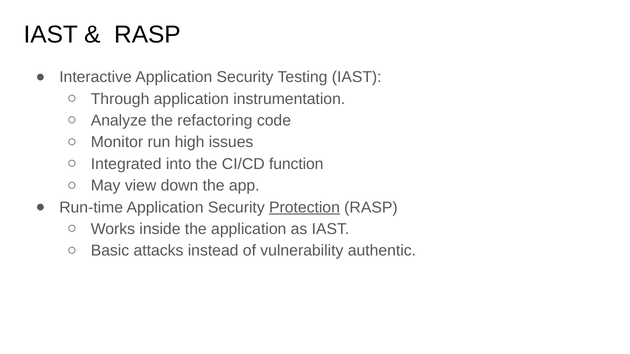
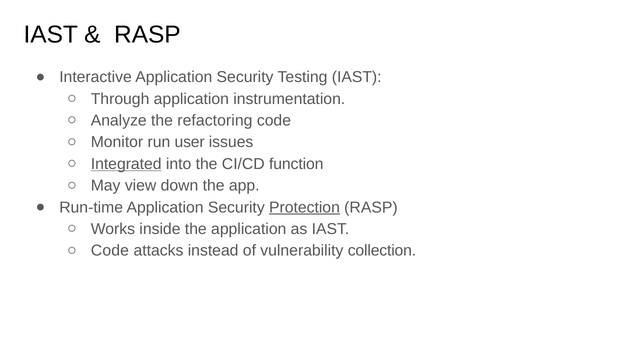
high: high -> user
Integrated underline: none -> present
Basic at (110, 251): Basic -> Code
authentic: authentic -> collection
